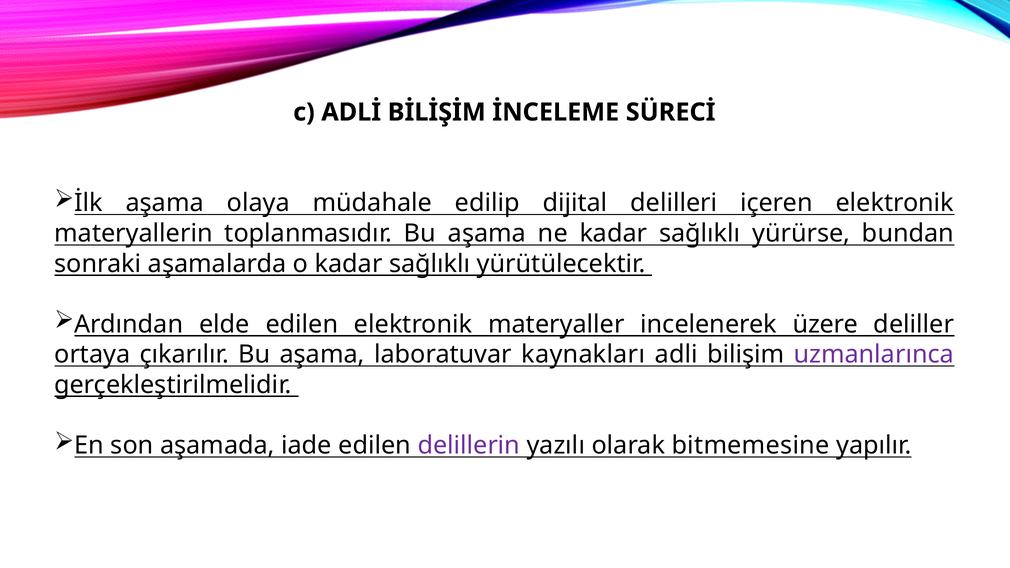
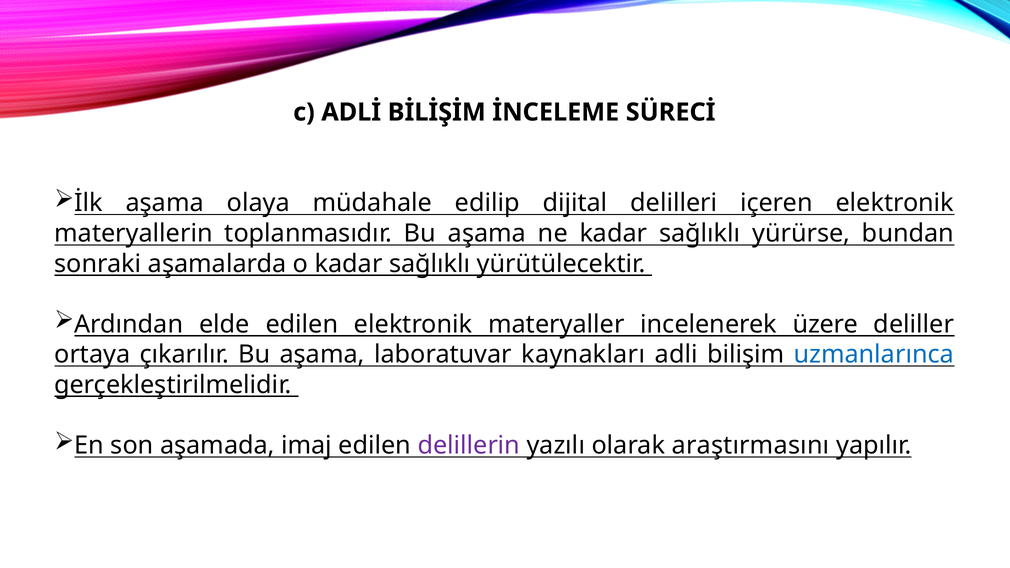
uzmanlarınca colour: purple -> blue
iade: iade -> imaj
bitmemesine: bitmemesine -> araştırmasını
